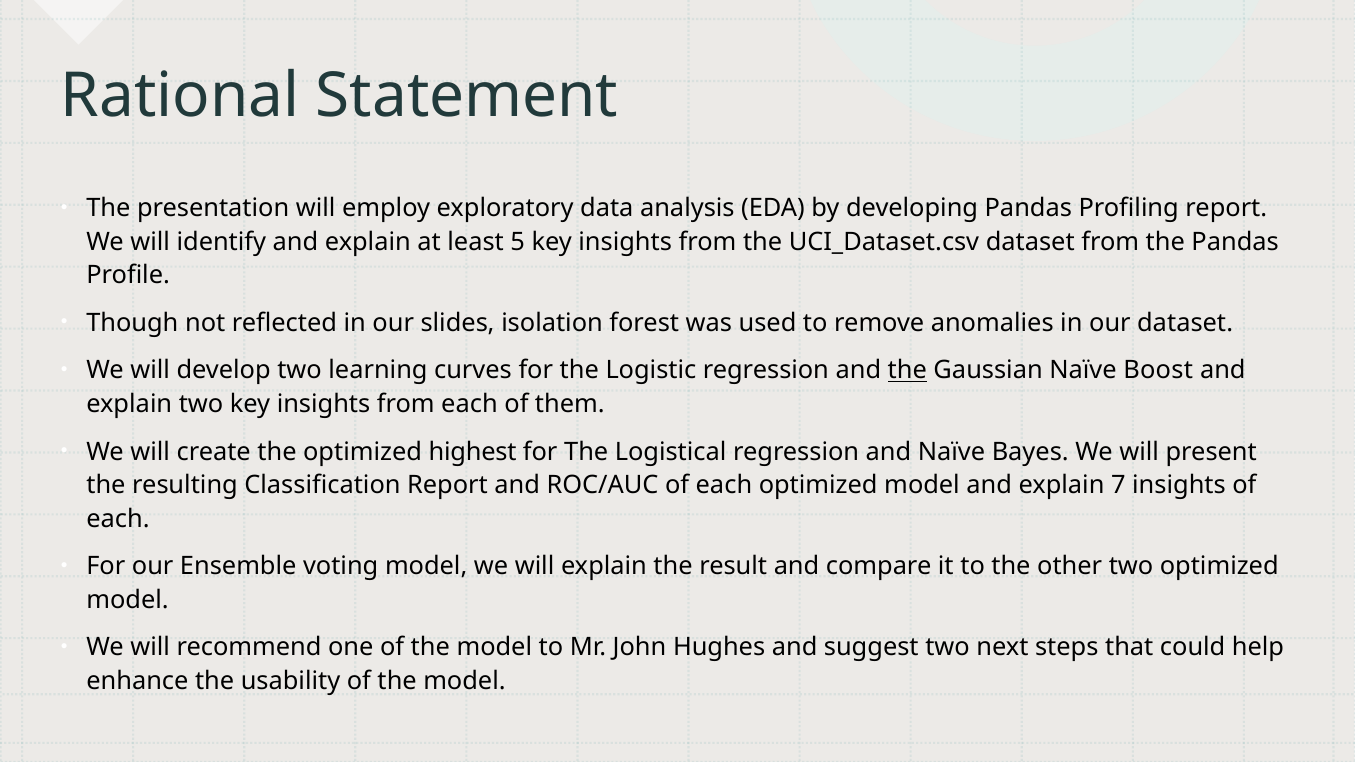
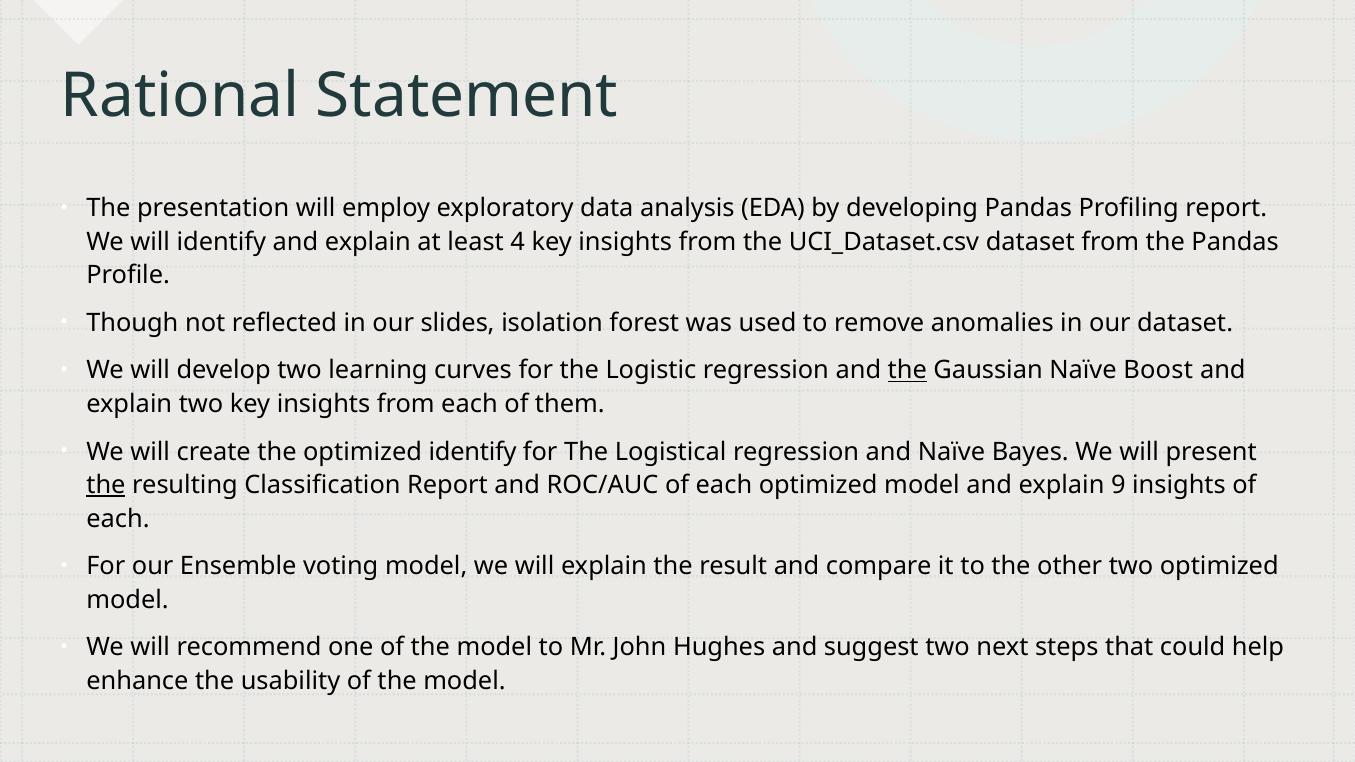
5: 5 -> 4
optimized highest: highest -> identify
the at (106, 485) underline: none -> present
7: 7 -> 9
